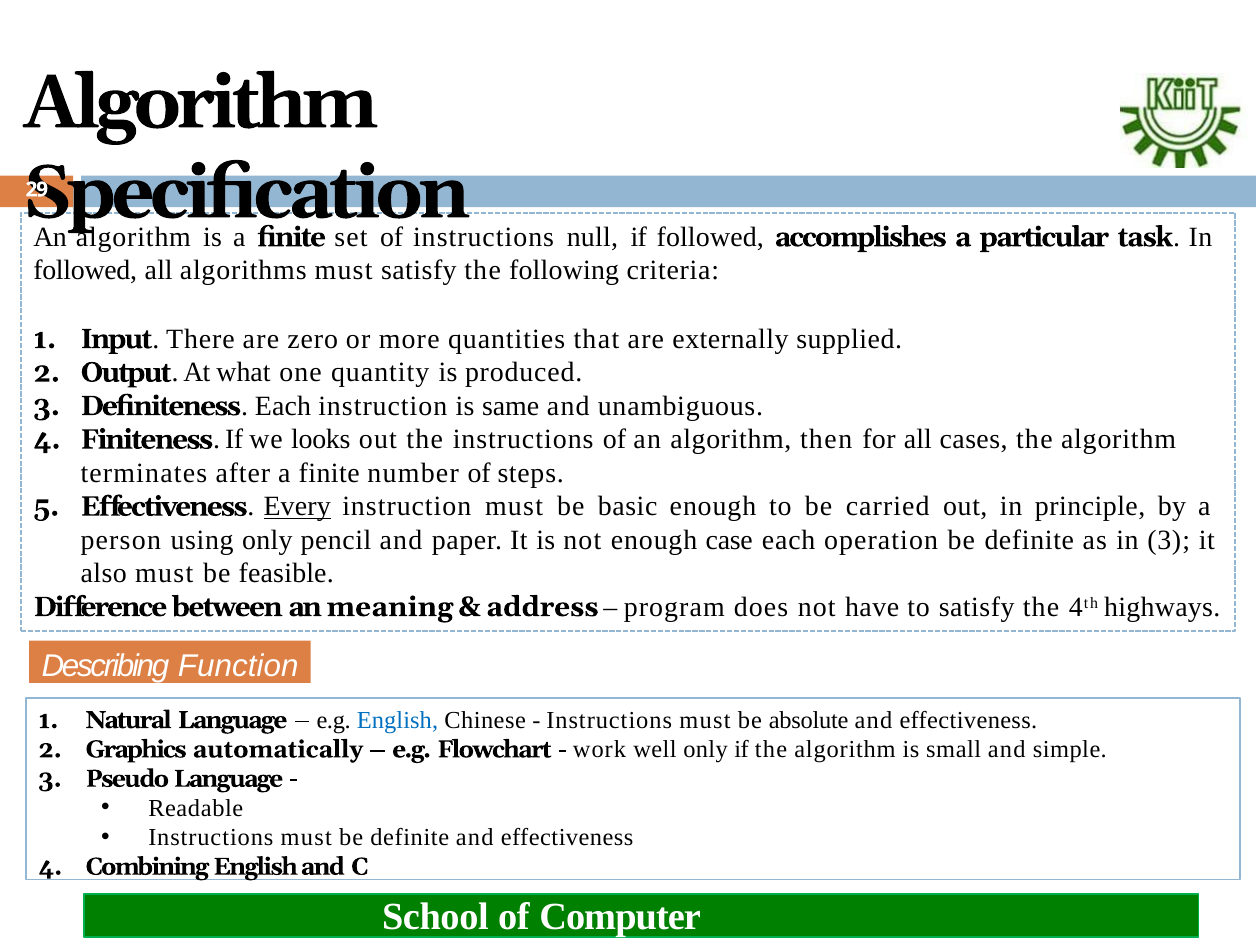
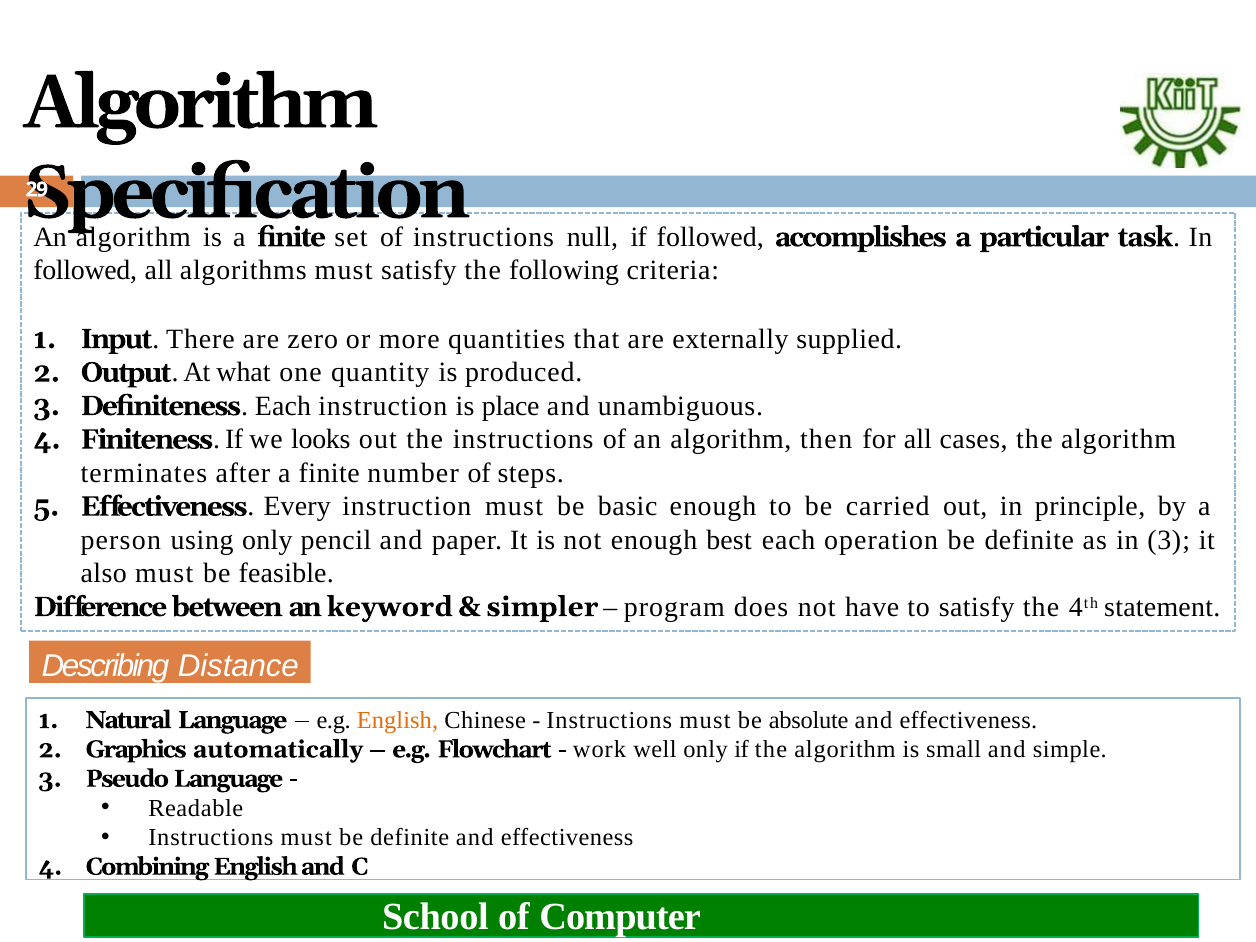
same: same -> place
Every underline: present -> none
case: case -> best
meaning: meaning -> keyword
address: address -> simpler
highways: highways -> statement
Function: Function -> Distance
English at (397, 720) colour: blue -> orange
